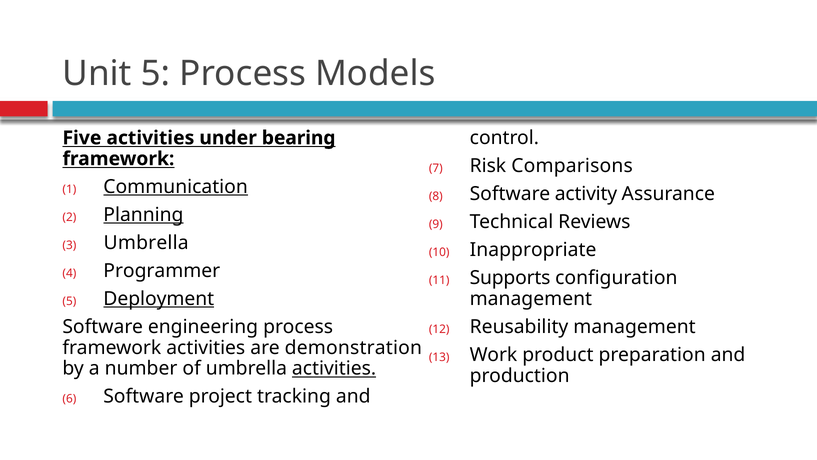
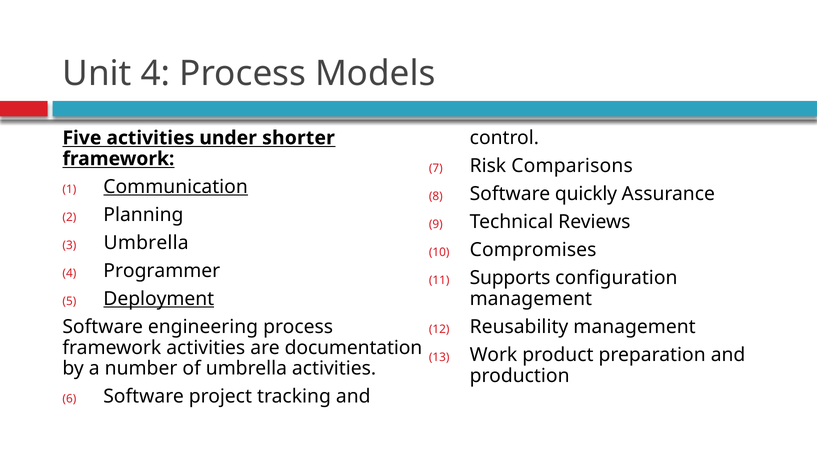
Unit 5: 5 -> 4
bearing: bearing -> shorter
activity: activity -> quickly
Planning underline: present -> none
Inappropriate: Inappropriate -> Compromises
demonstration: demonstration -> documentation
activities at (334, 368) underline: present -> none
